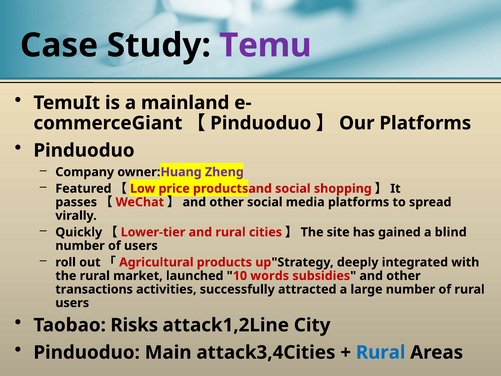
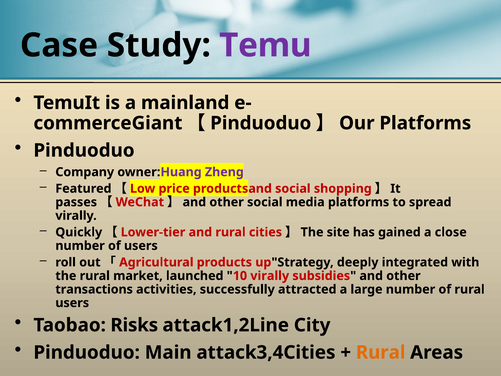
blind: blind -> close
10 words: words -> virally
Rural at (381, 352) colour: blue -> orange
